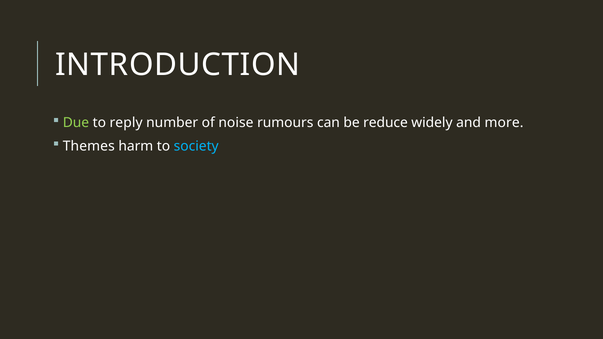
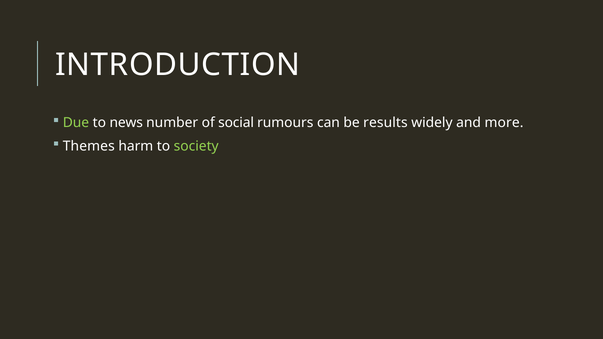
reply: reply -> news
noise: noise -> social
reduce: reduce -> results
society colour: light blue -> light green
